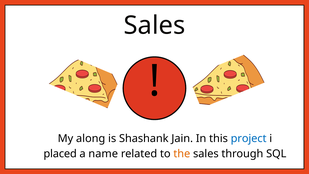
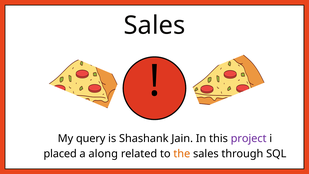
along: along -> query
project colour: blue -> purple
name: name -> along
